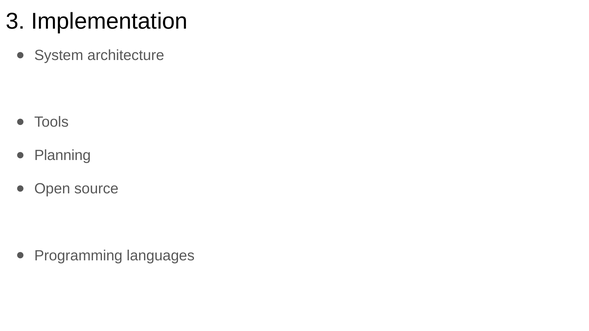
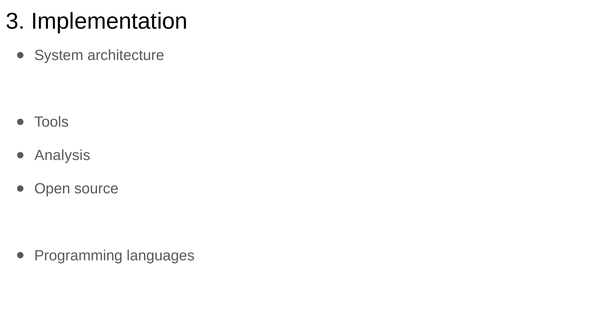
Planning: Planning -> Analysis
